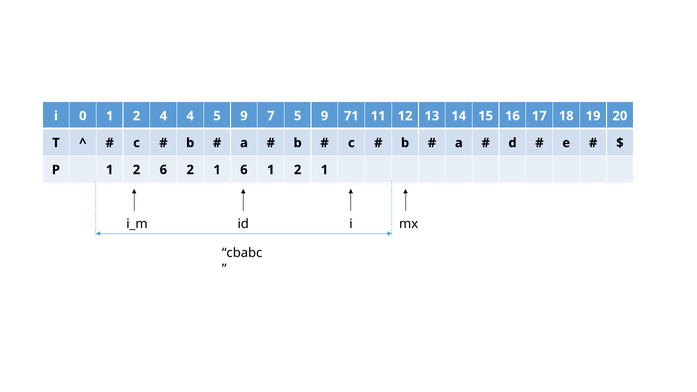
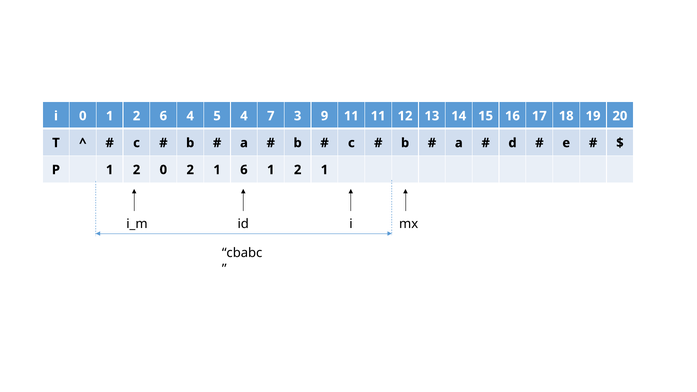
2 4: 4 -> 6
4 5 9: 9 -> 4
7 5: 5 -> 3
9 71: 71 -> 11
2 6: 6 -> 0
